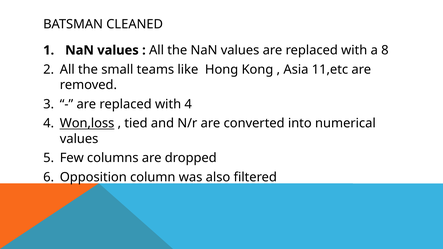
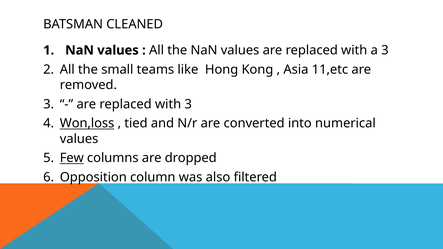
a 8: 8 -> 3
with 4: 4 -> 3
Few underline: none -> present
